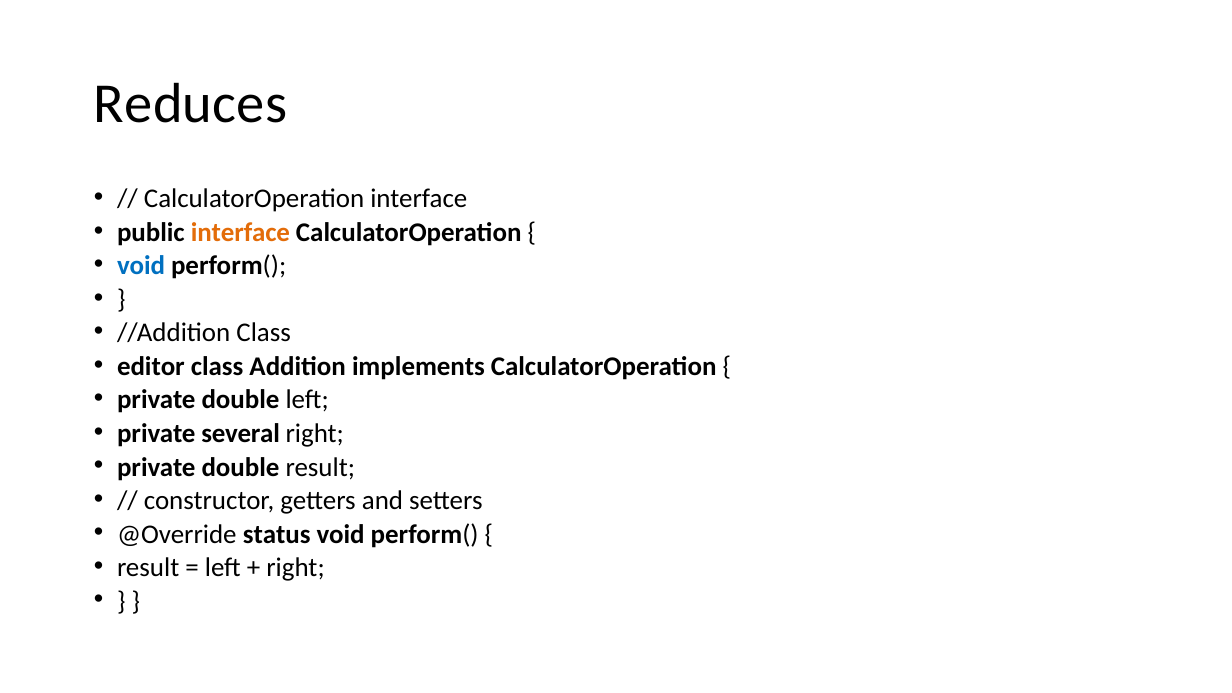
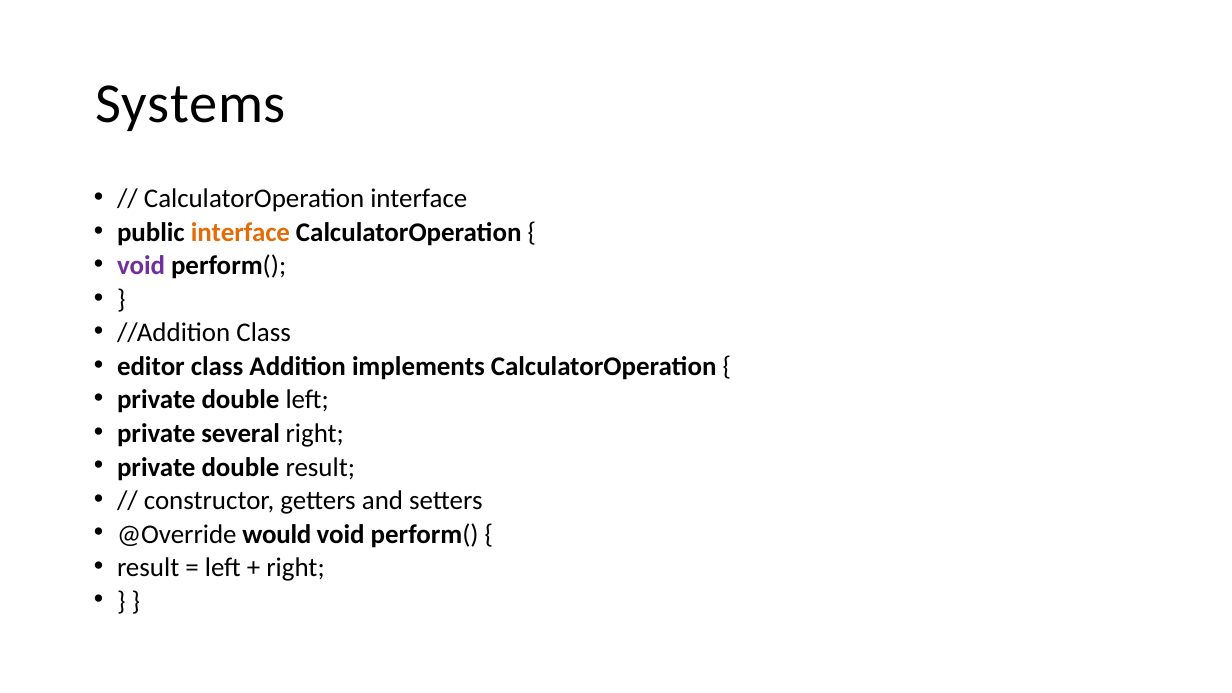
Reduces: Reduces -> Systems
void at (141, 266) colour: blue -> purple
status: status -> would
